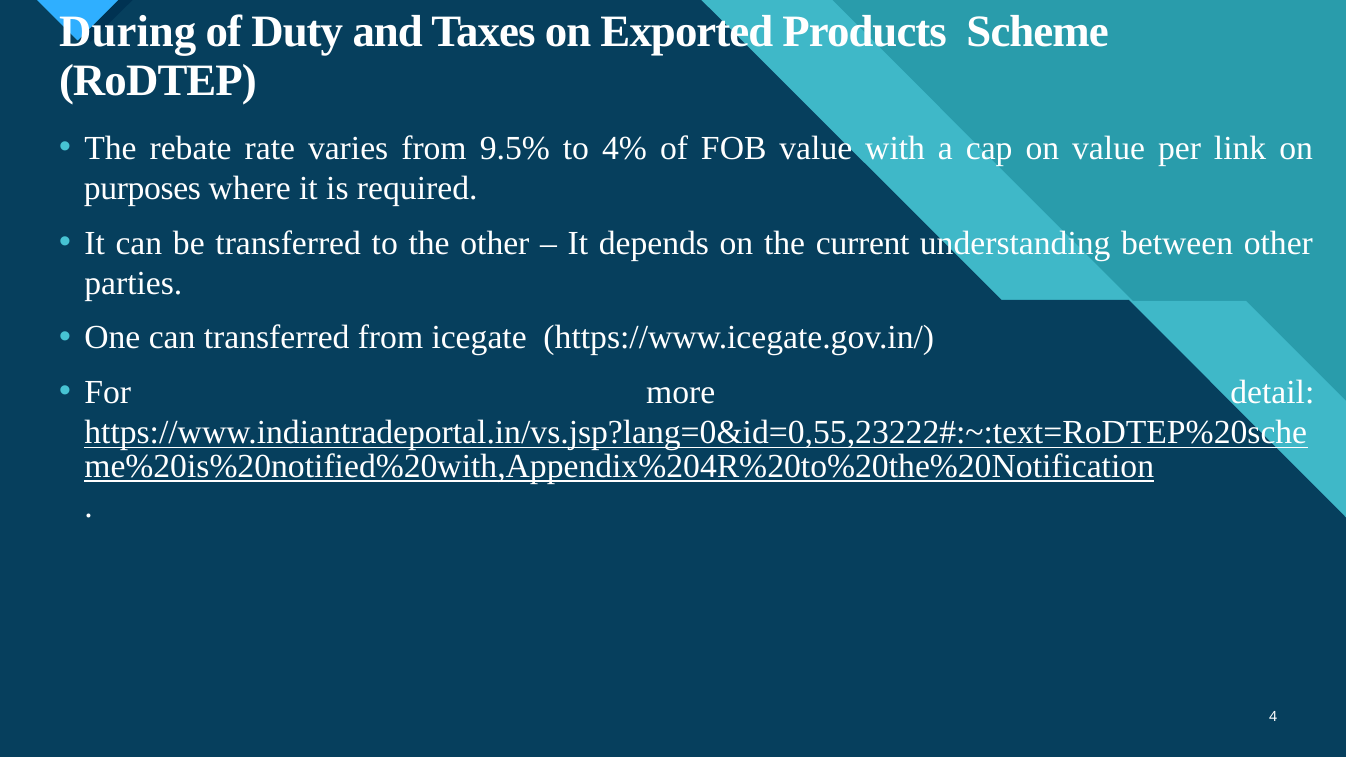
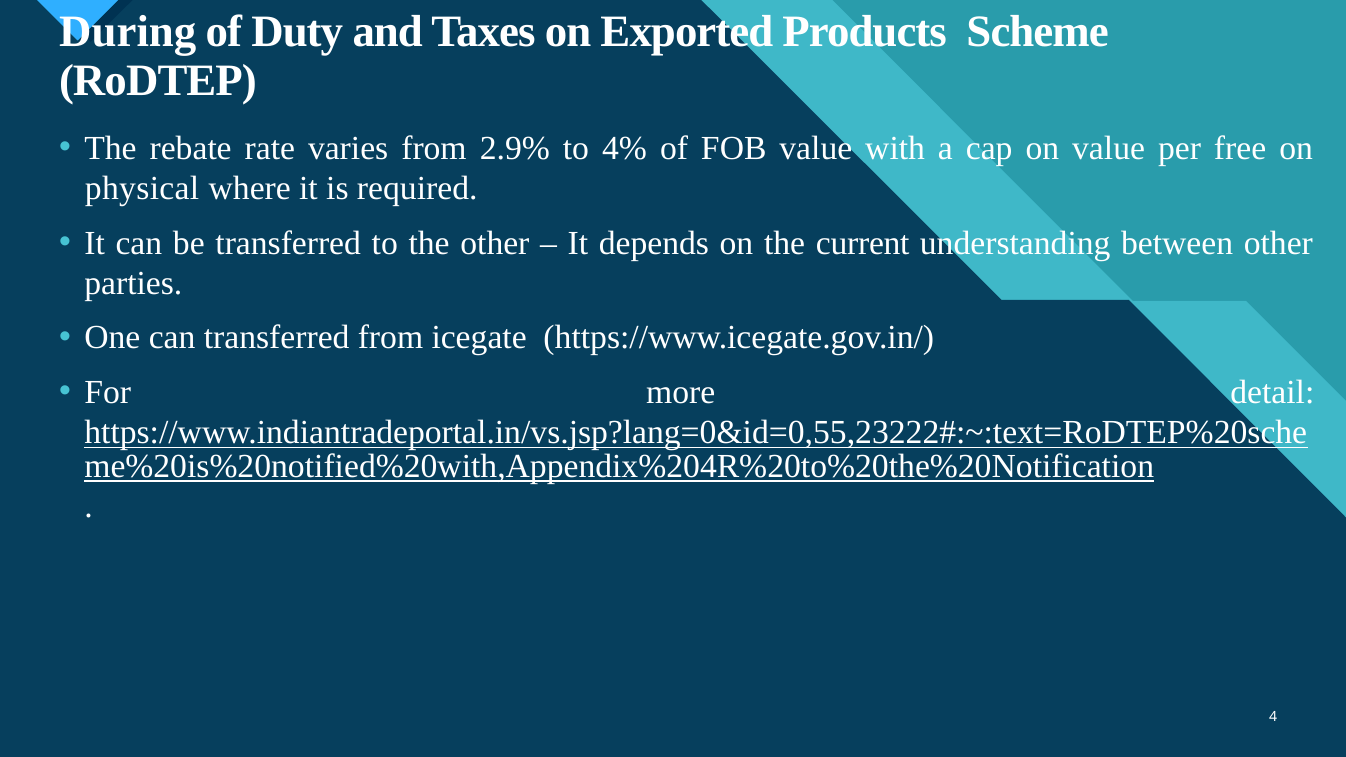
9.5%: 9.5% -> 2.9%
link: link -> free
purposes: purposes -> physical
